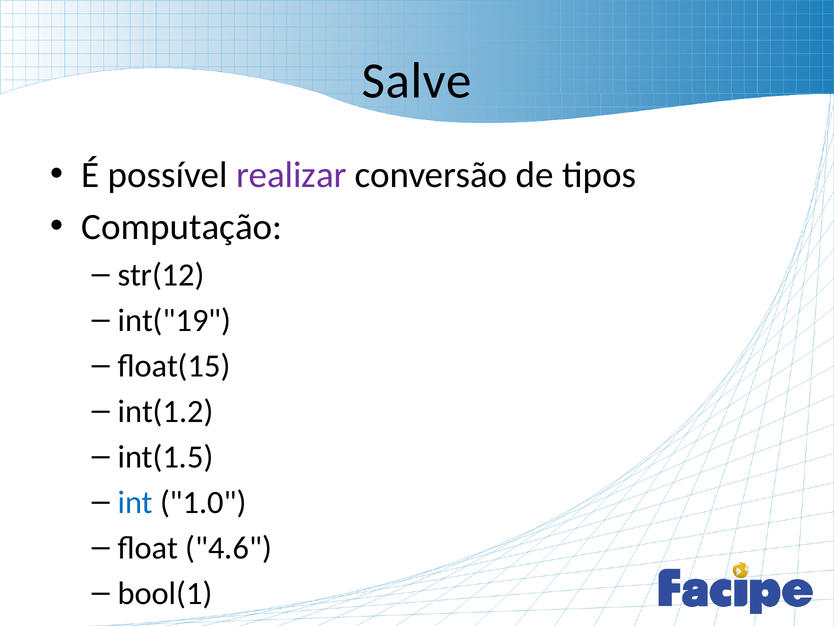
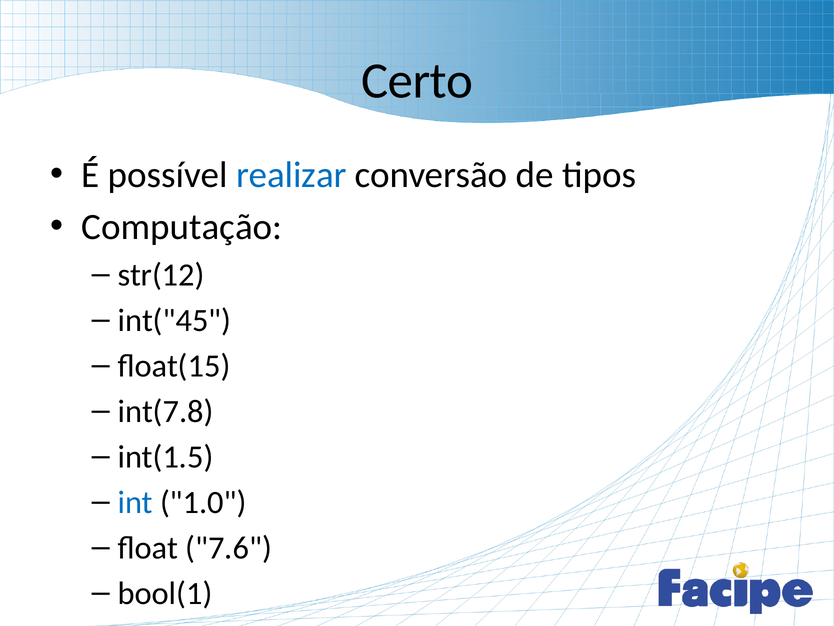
Salve: Salve -> Certo
realizar colour: purple -> blue
int("19: int("19 -> int("45
int(1.2: int(1.2 -> int(7.8
4.6: 4.6 -> 7.6
